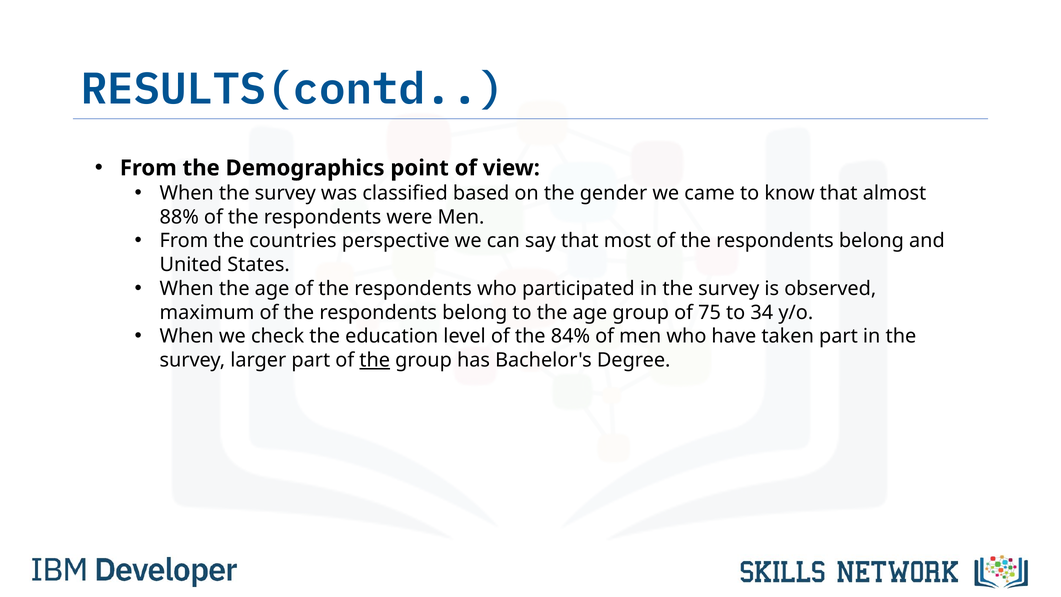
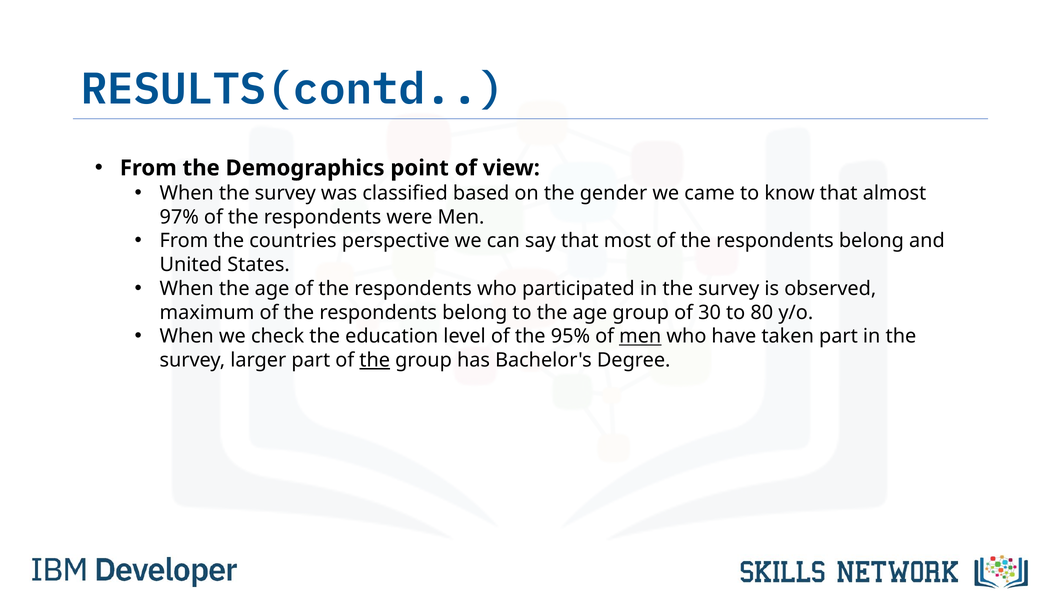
88%: 88% -> 97%
75: 75 -> 30
34: 34 -> 80
84%: 84% -> 95%
men at (640, 336) underline: none -> present
